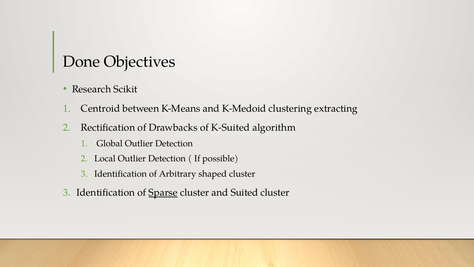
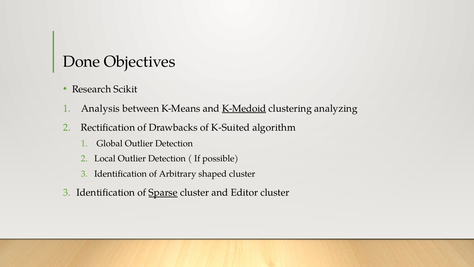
Centroid: Centroid -> Analysis
K-Medoid underline: none -> present
extracting: extracting -> analyzing
Suited: Suited -> Editor
